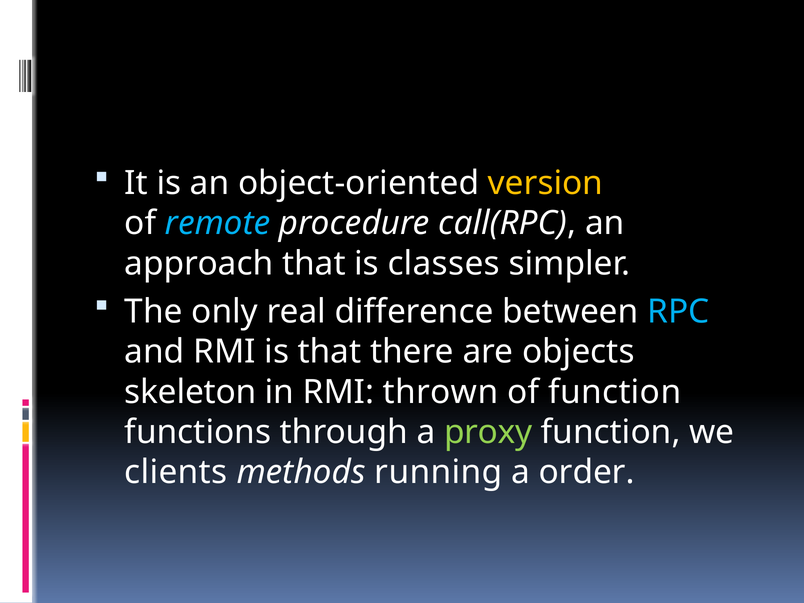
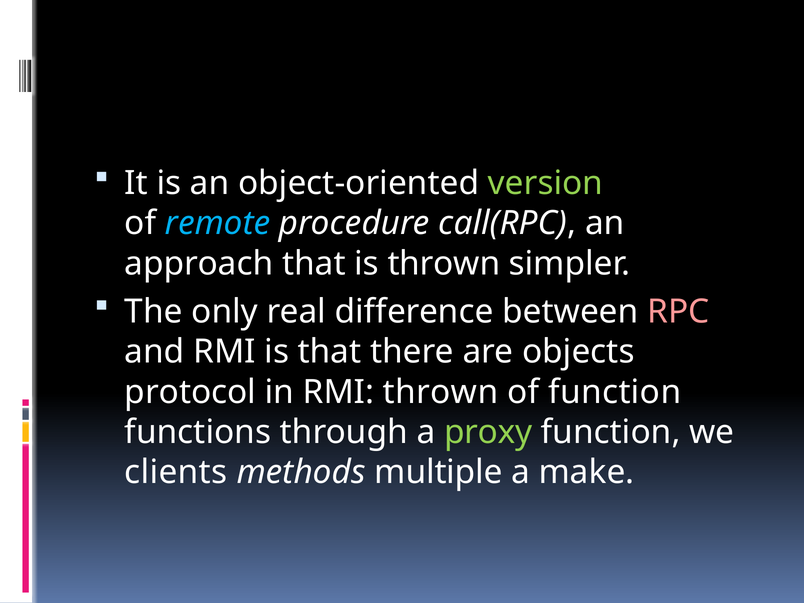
version colour: yellow -> light green
is classes: classes -> thrown
RPC colour: light blue -> pink
skeleton: skeleton -> protocol
running: running -> multiple
order: order -> make
